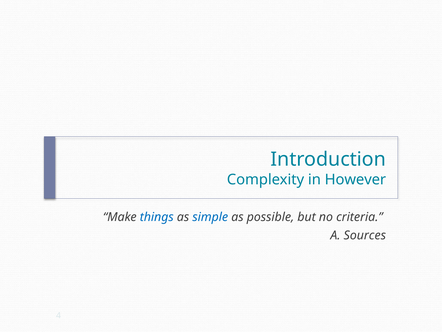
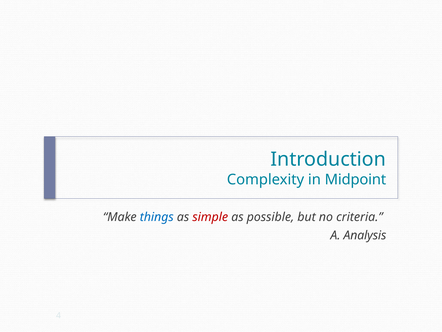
However: However -> Midpoint
simple colour: blue -> red
Sources: Sources -> Analysis
